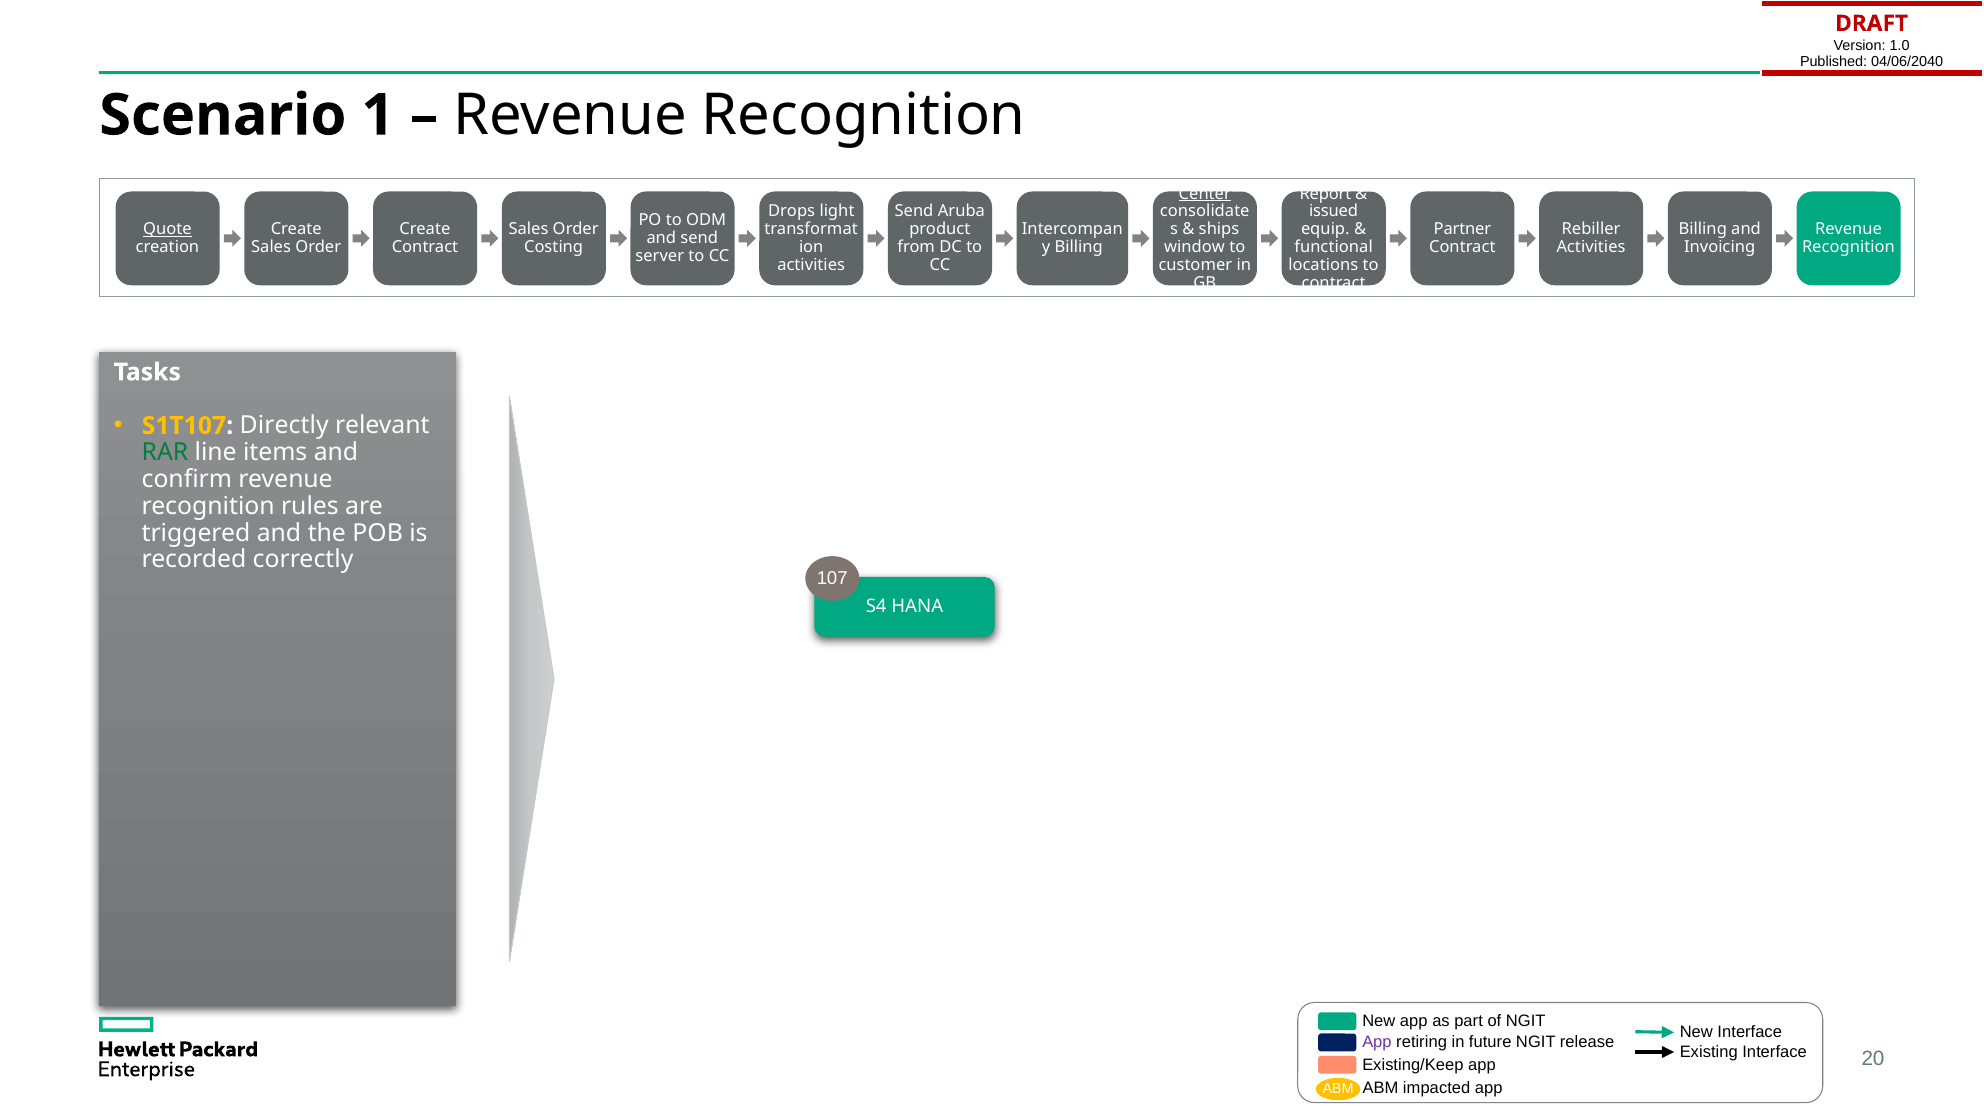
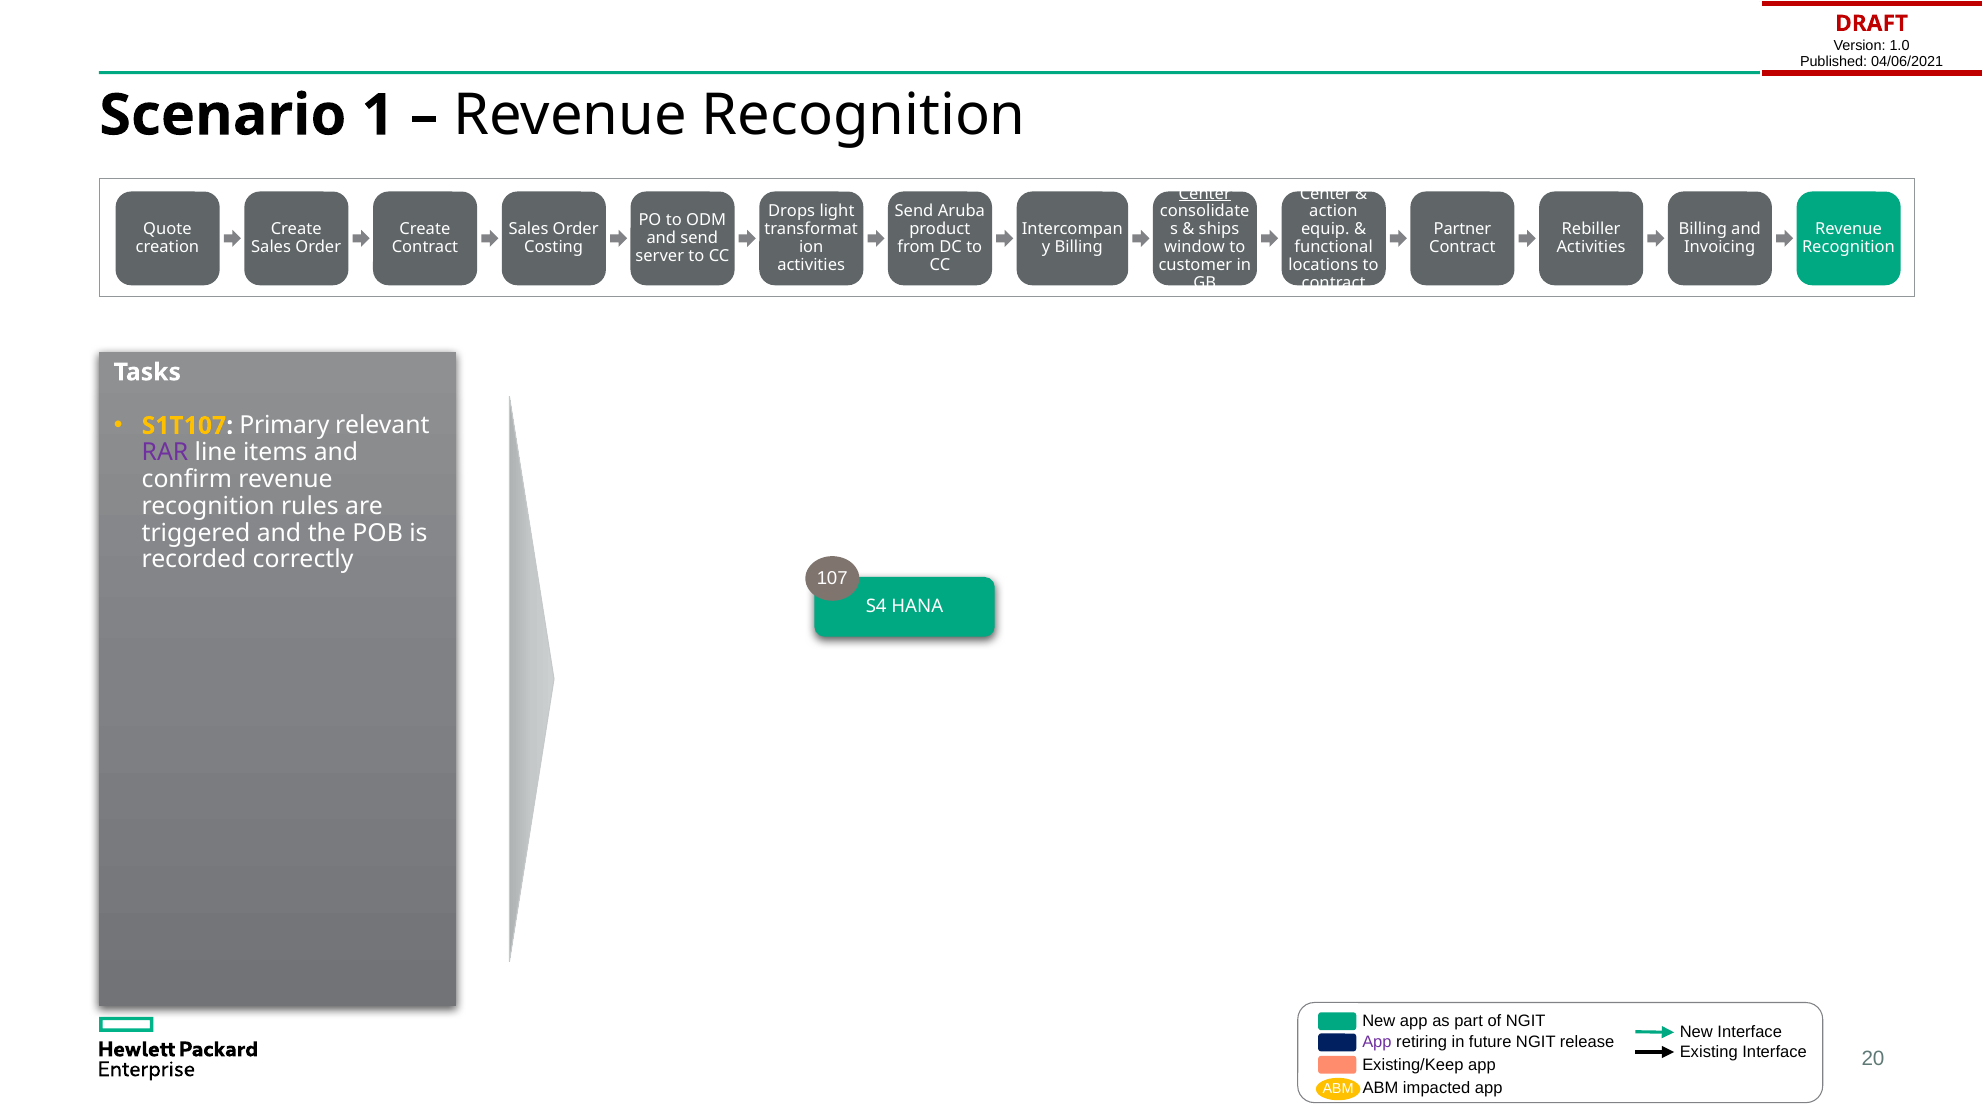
04/06/2040: 04/06/2040 -> 04/06/2021
Report at (1325, 194): Report -> Center
issued: issued -> action
Quote underline: present -> none
Directly: Directly -> Primary
RAR colour: green -> purple
